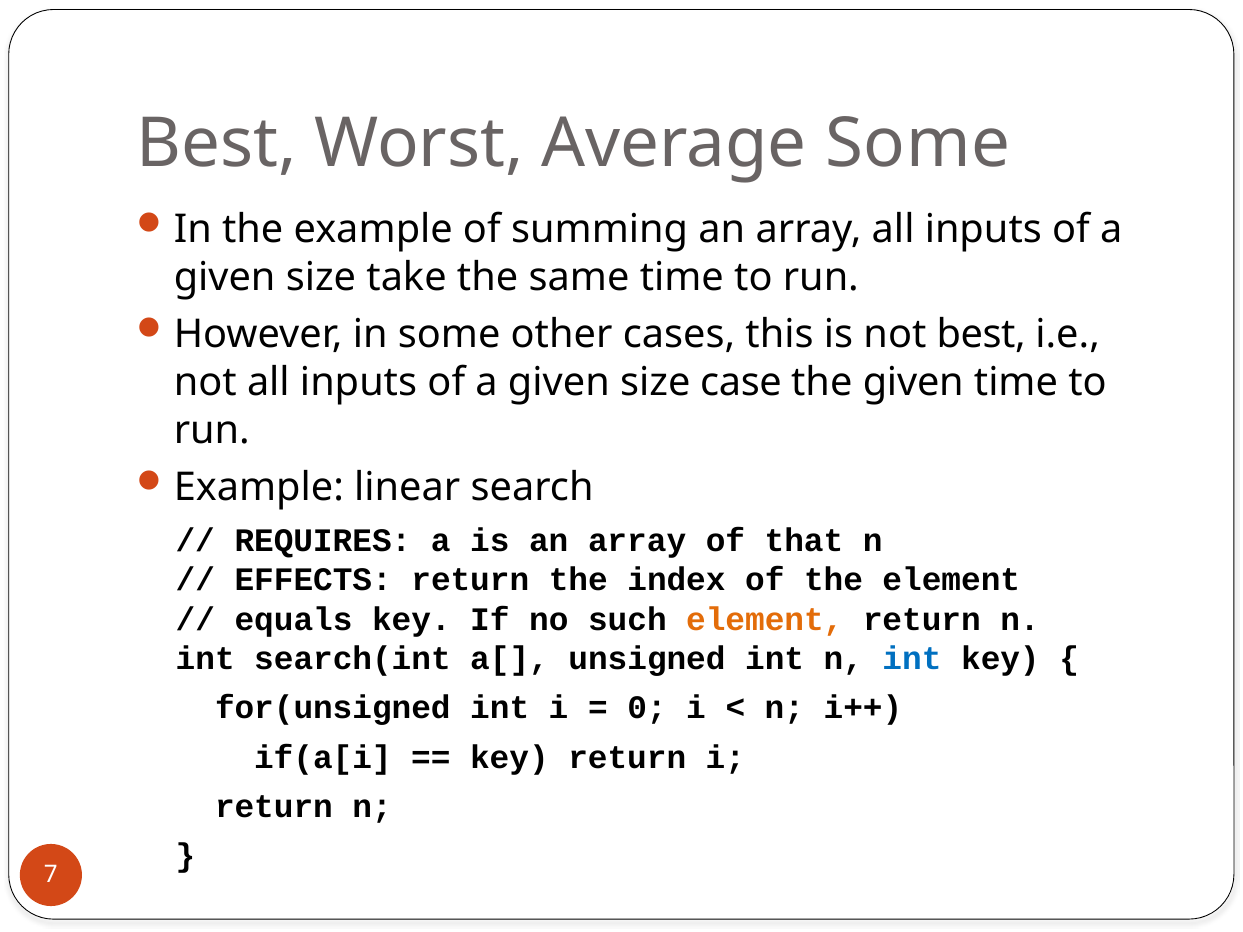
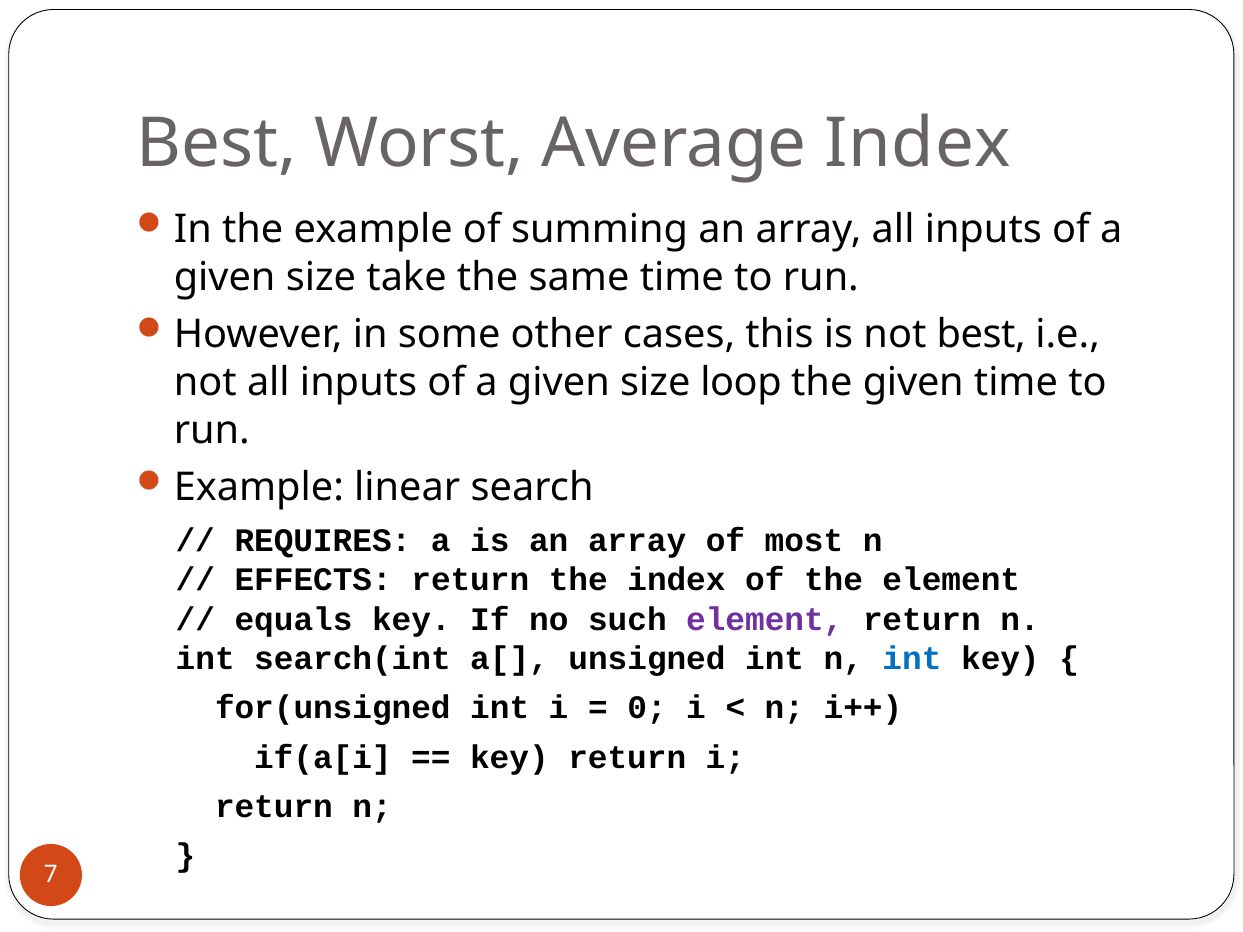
Average Some: Some -> Index
case: case -> loop
that: that -> most
element at (765, 619) colour: orange -> purple
